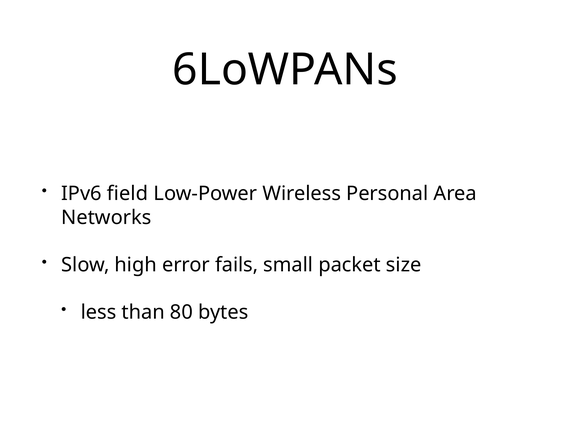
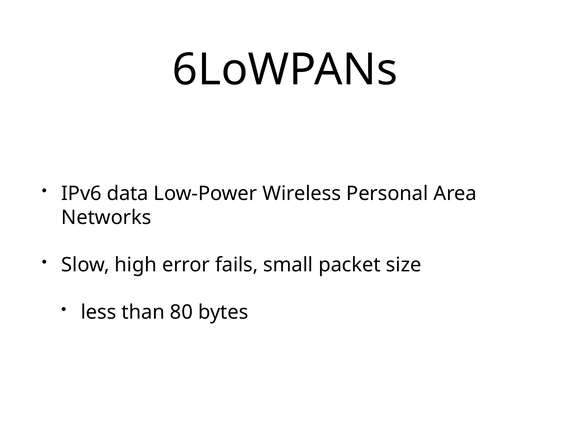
field: field -> data
